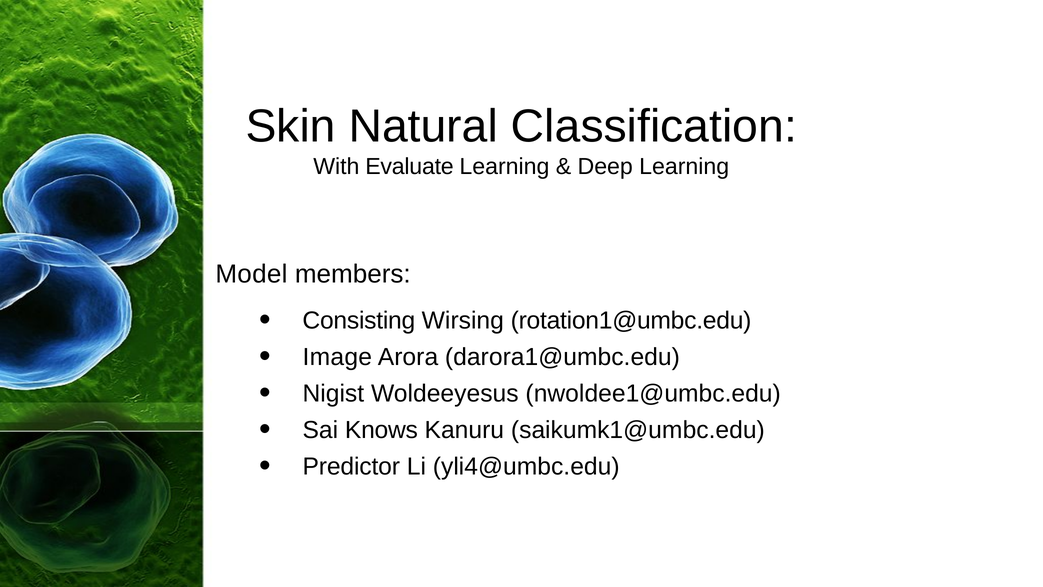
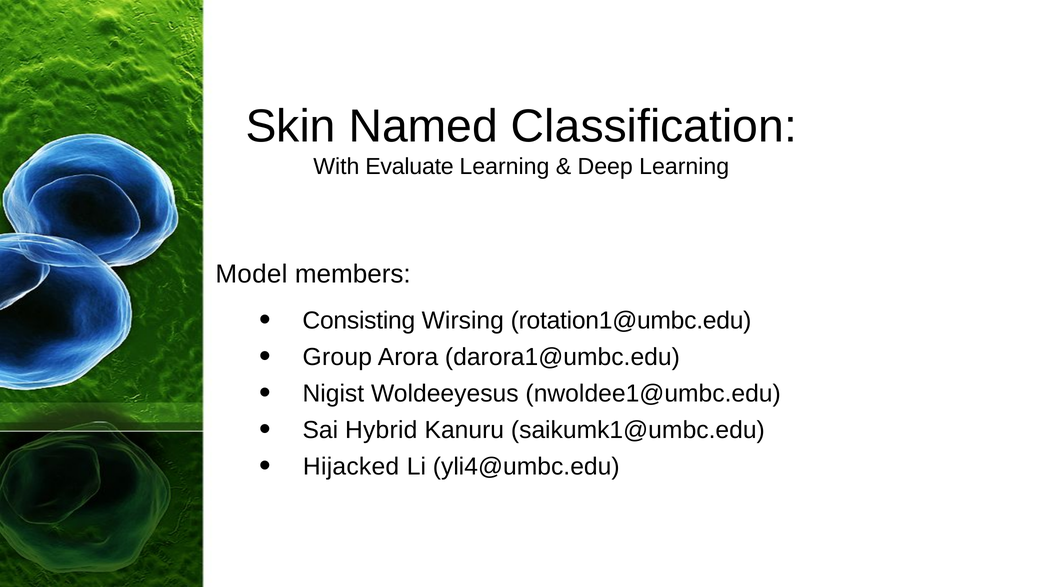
Natural: Natural -> Named
Image: Image -> Group
Knows: Knows -> Hybrid
Predictor: Predictor -> Hijacked
